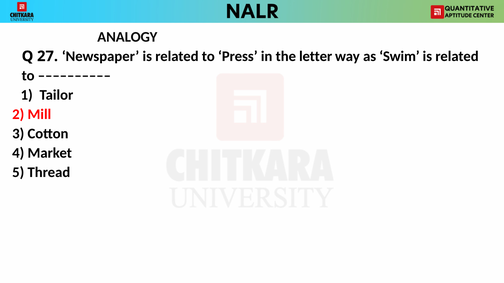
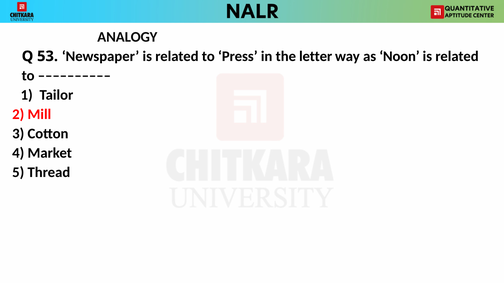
27: 27 -> 53
Swim: Swim -> Noon
